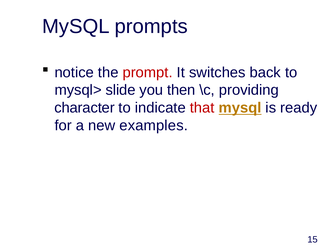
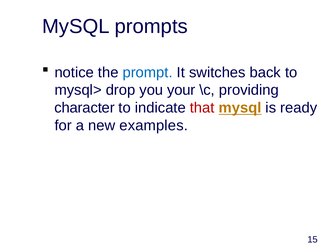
prompt colour: red -> blue
slide: slide -> drop
then: then -> your
